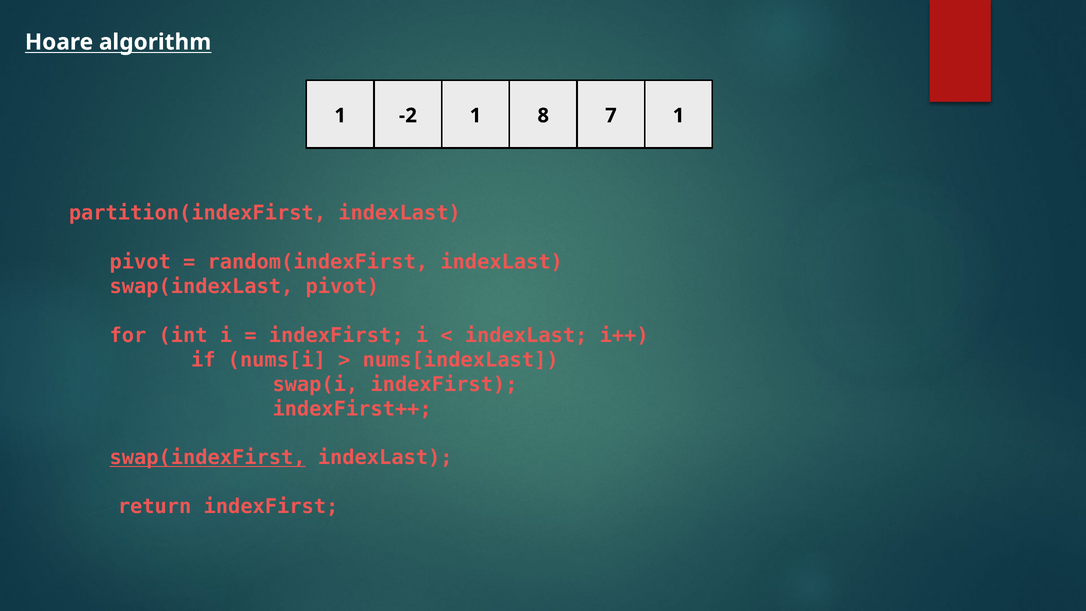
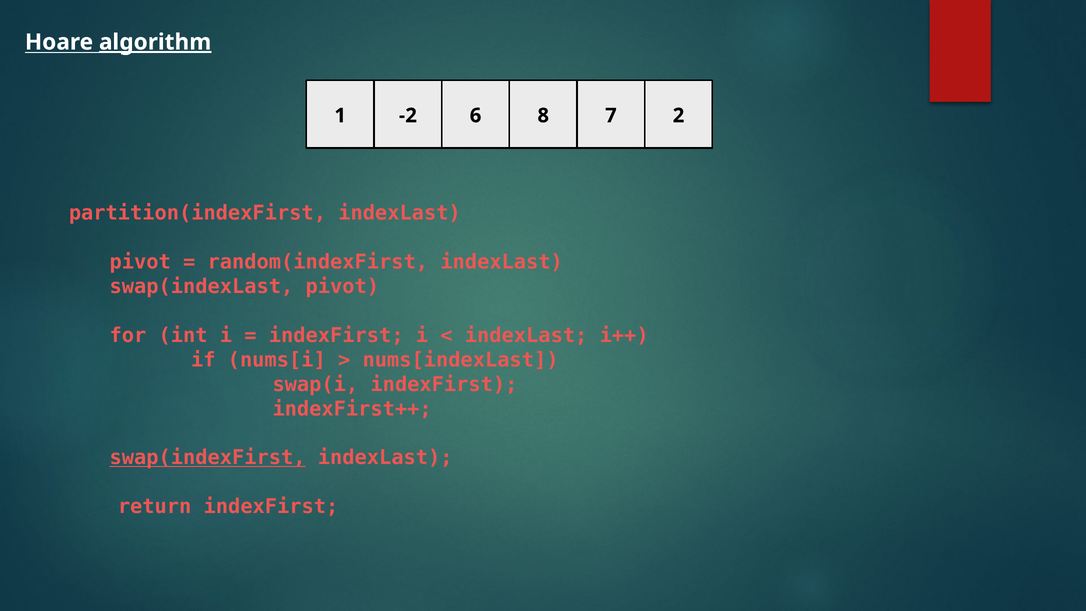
algorithm underline: none -> present
-2 1: 1 -> 6
7 1: 1 -> 2
